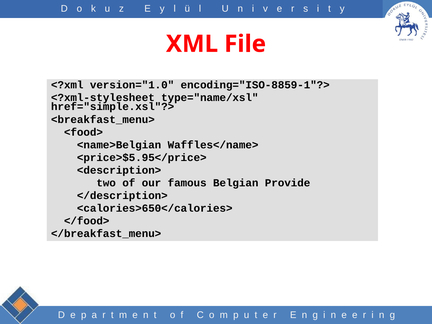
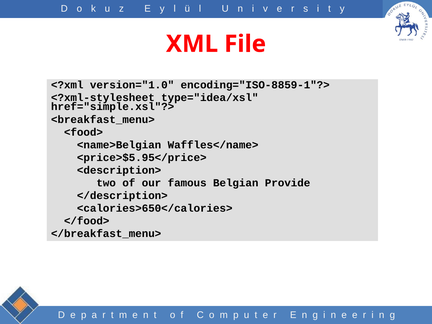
type="name/xsl: type="name/xsl -> type="idea/xsl
